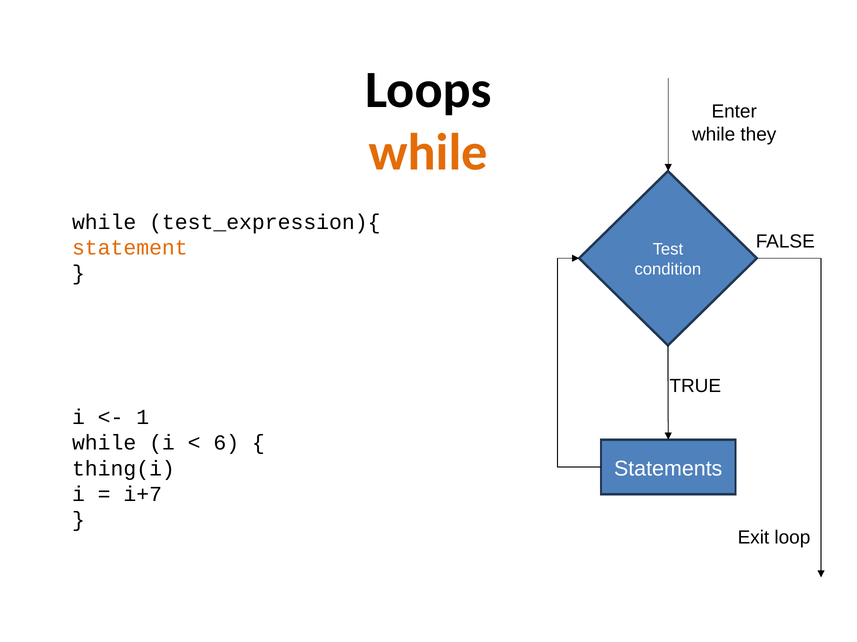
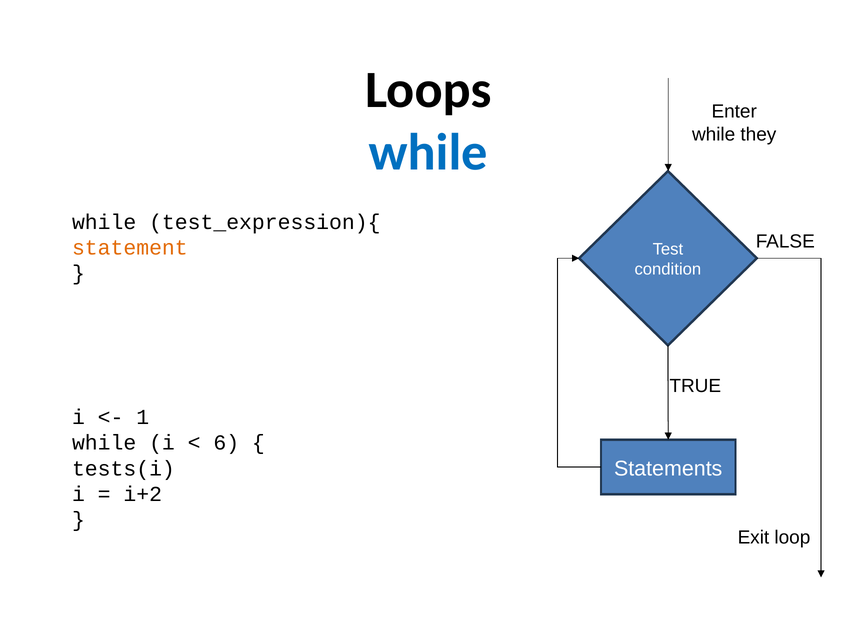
while at (428, 153) colour: orange -> blue
thing(i: thing(i -> tests(i
i+7: i+7 -> i+2
